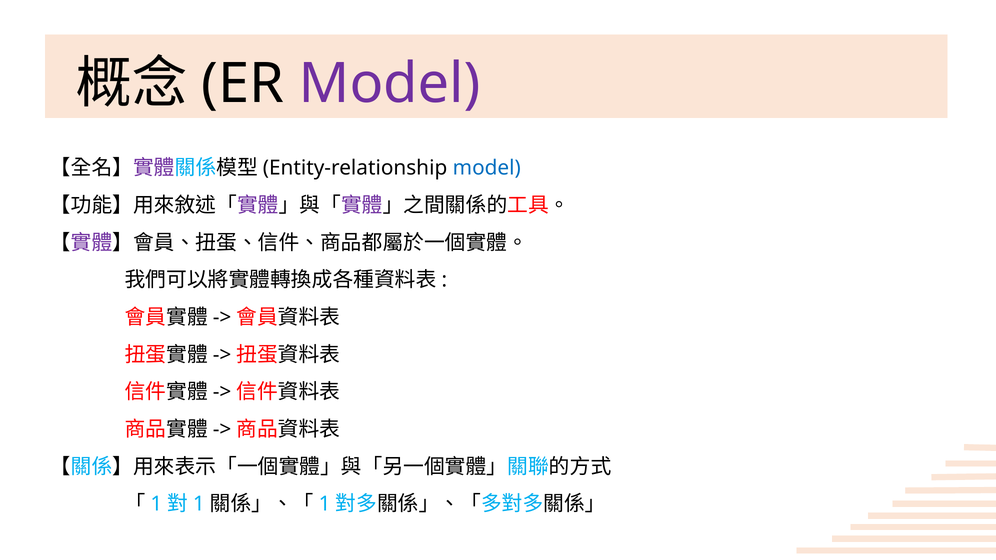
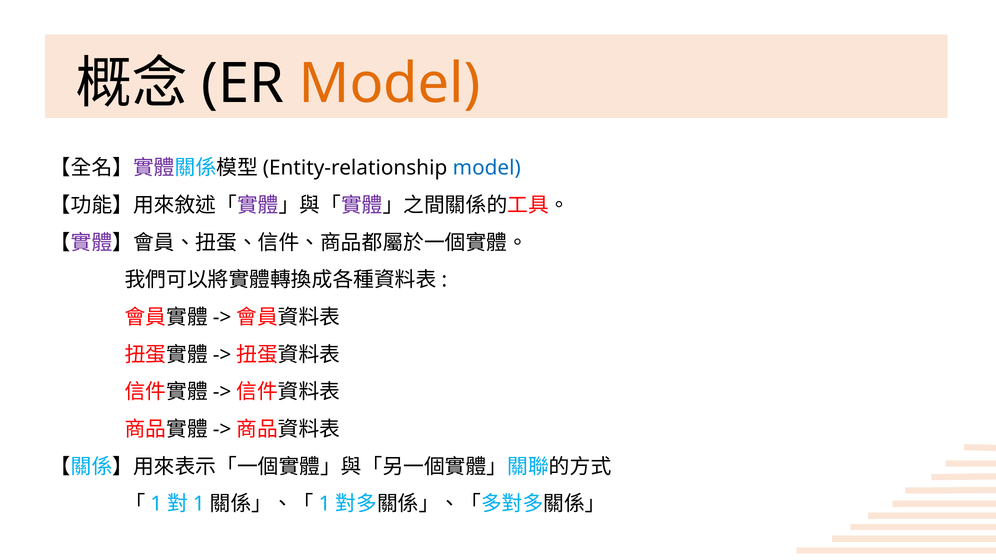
Model at (390, 84) colour: purple -> orange
